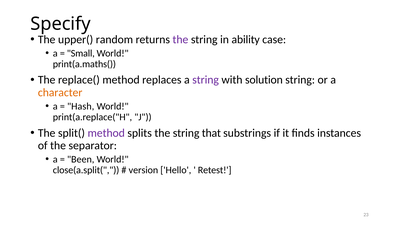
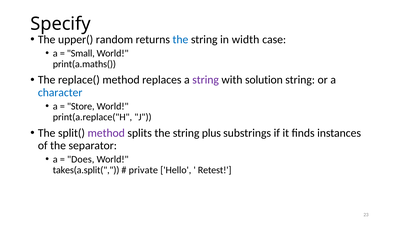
the at (180, 39) colour: purple -> blue
ability: ability -> width
character colour: orange -> blue
Hash: Hash -> Store
that: that -> plus
Been: Been -> Does
close(a.split(: close(a.split( -> takes(a.split(
version: version -> private
